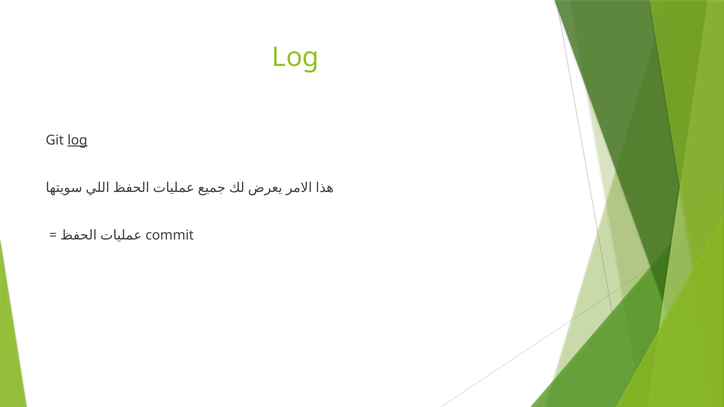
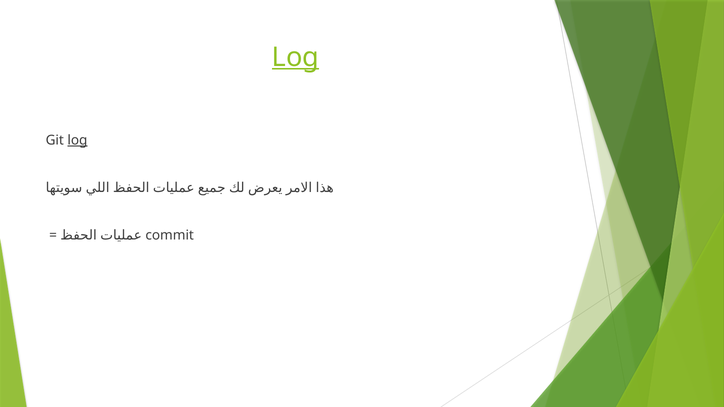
Log at (295, 57) underline: none -> present
